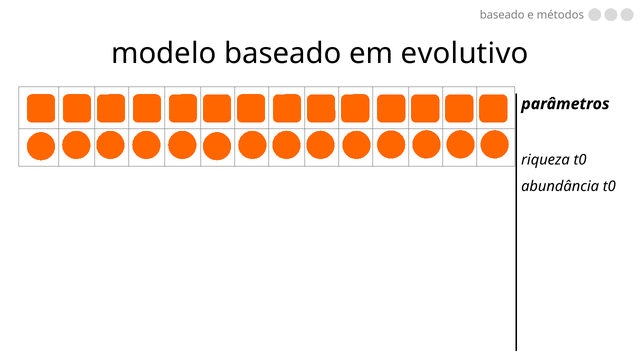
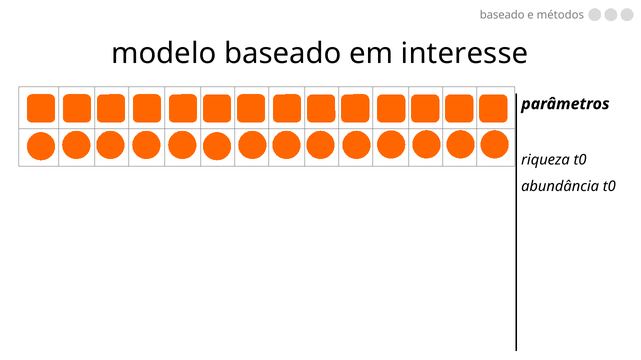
evolutivo: evolutivo -> interesse
